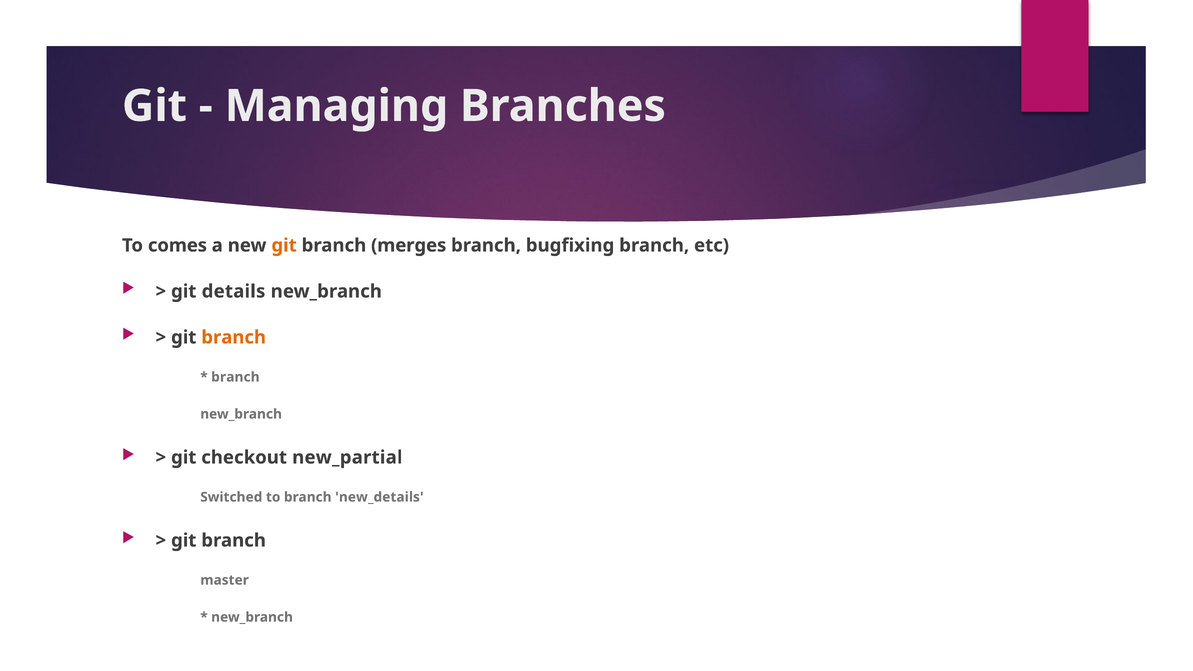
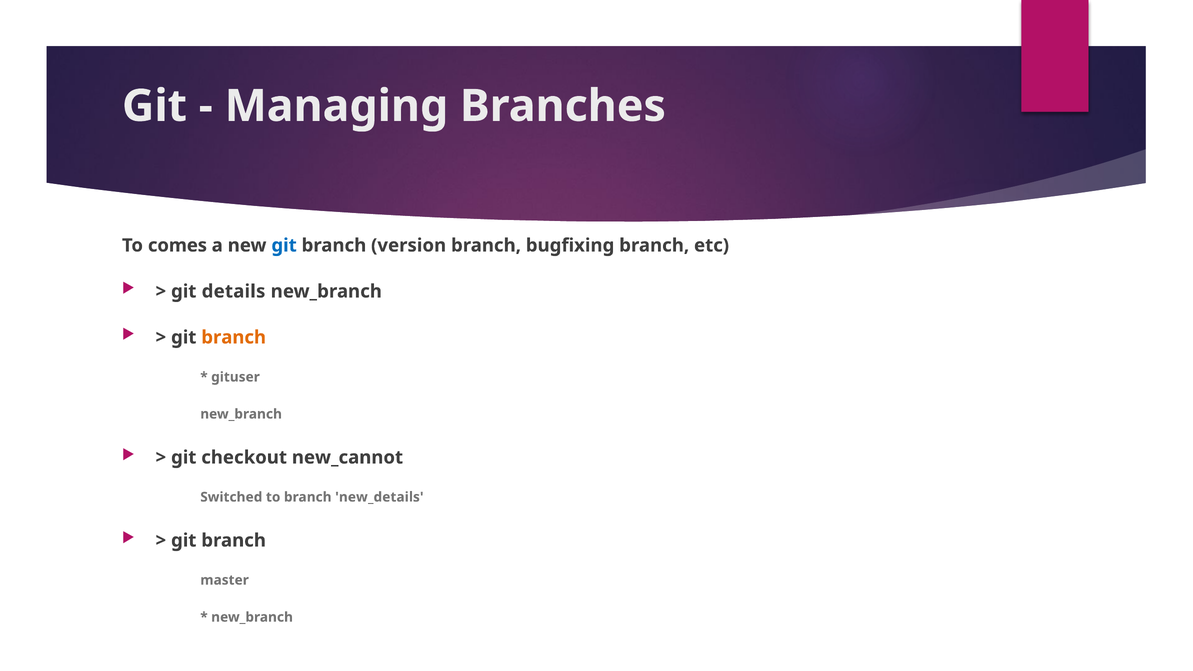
git at (284, 245) colour: orange -> blue
merges: merges -> version
branch at (235, 377): branch -> gituser
new_partial: new_partial -> new_cannot
